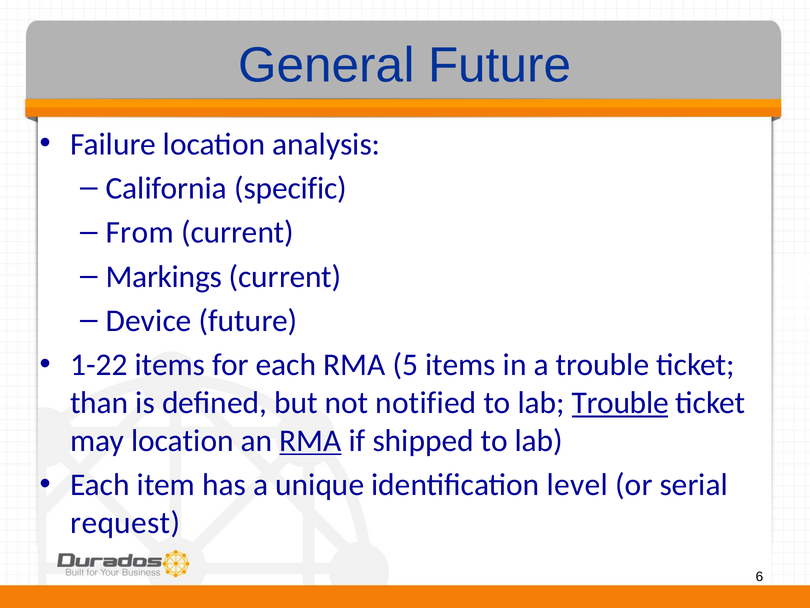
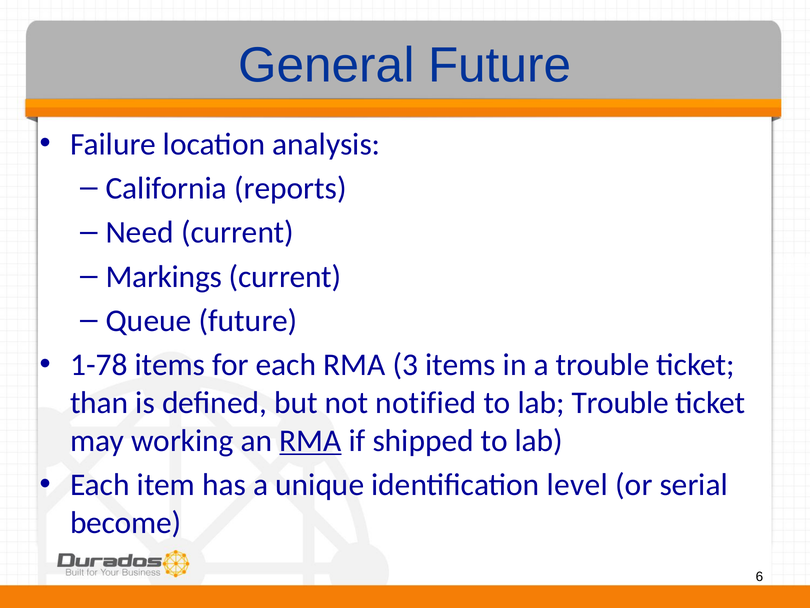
specific: specific -> reports
From: From -> Need
Device: Device -> Queue
1-22: 1-22 -> 1-78
5: 5 -> 3
Trouble at (620, 402) underline: present -> none
may location: location -> working
request: request -> become
